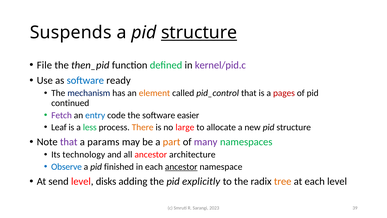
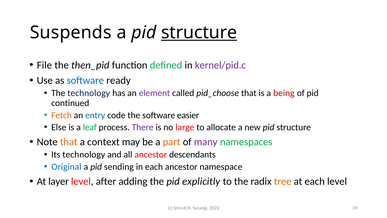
The mechanism: mechanism -> technology
element colour: orange -> purple
pid_control: pid_control -> pid_choose
pages: pages -> being
Fetch colour: purple -> orange
Leaf: Leaf -> Else
less: less -> leaf
There colour: orange -> purple
that at (69, 142) colour: purple -> orange
params: params -> context
architecture: architecture -> descendants
Observe: Observe -> Original
finished: finished -> sending
ancestor at (181, 166) underline: present -> none
send: send -> layer
disks: disks -> after
